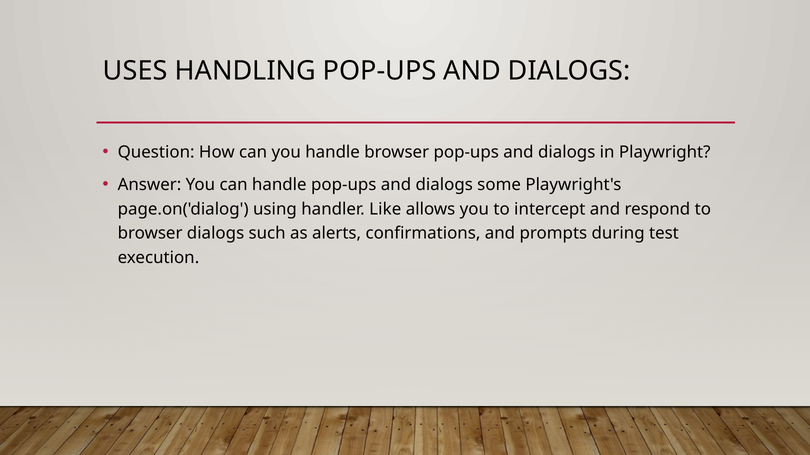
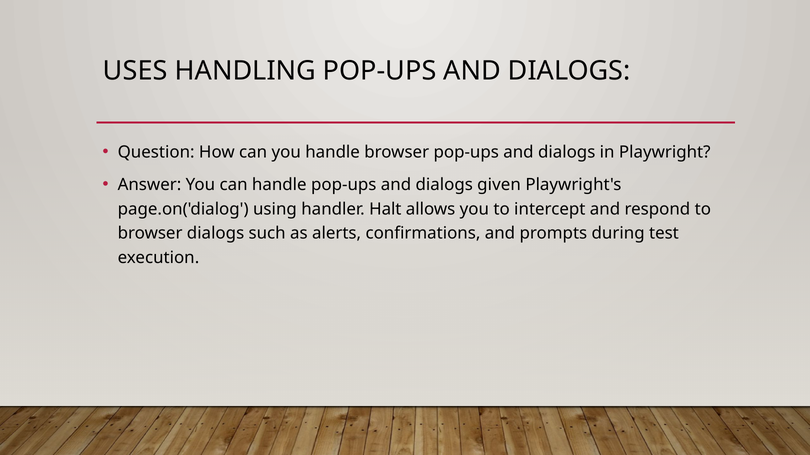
some: some -> given
Like: Like -> Halt
